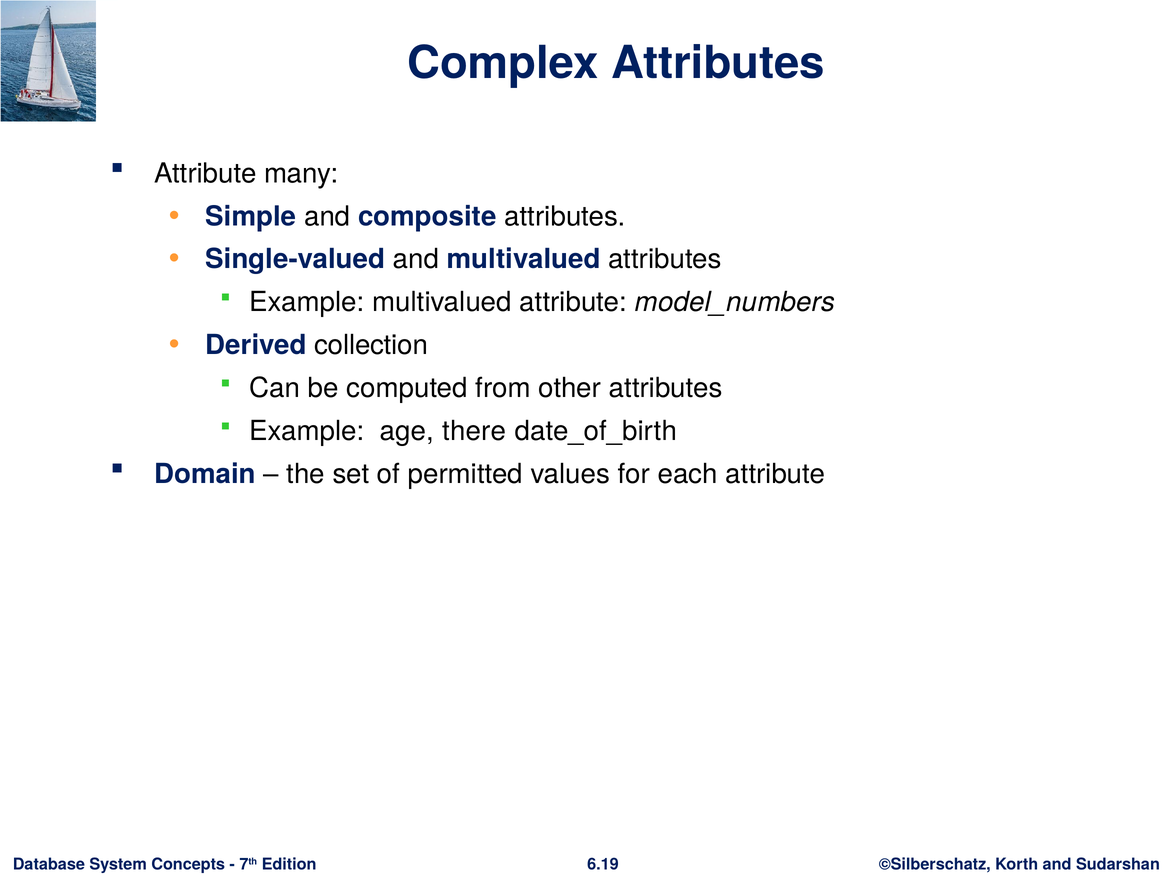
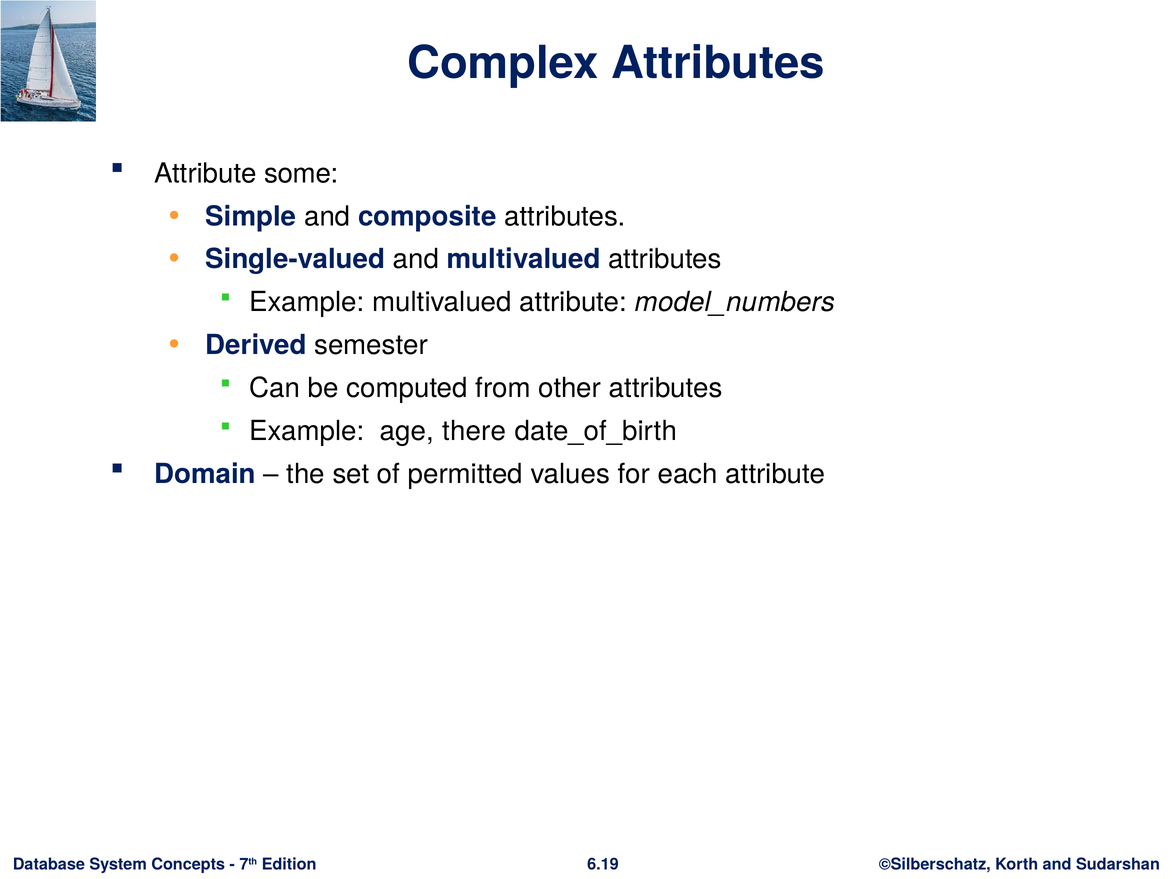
many: many -> some
collection: collection -> semester
